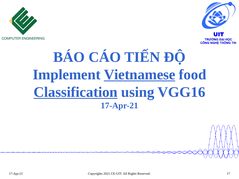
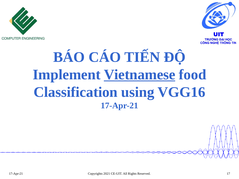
Classification underline: present -> none
